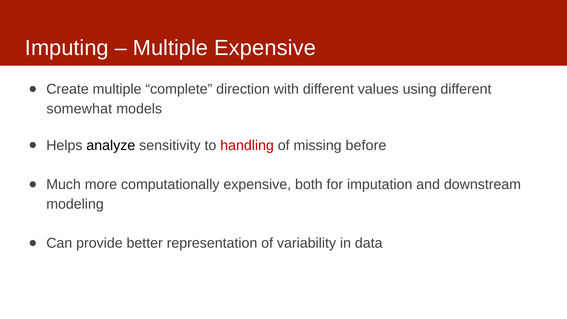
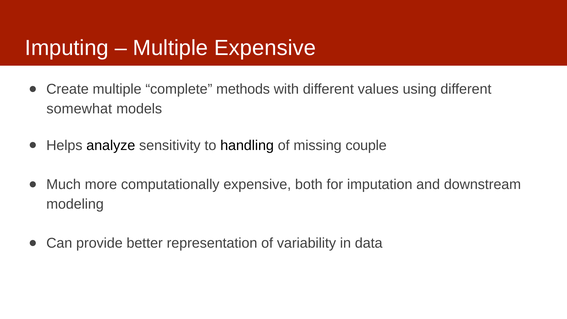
direction: direction -> methods
handling colour: red -> black
before: before -> couple
